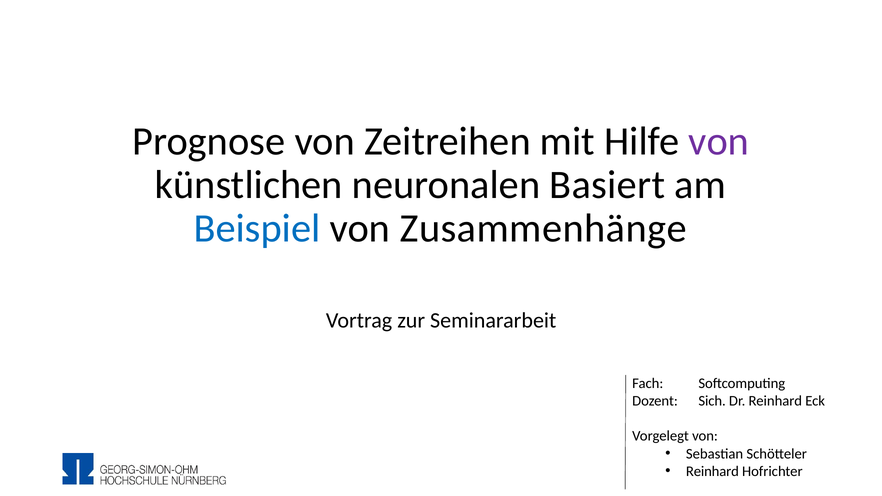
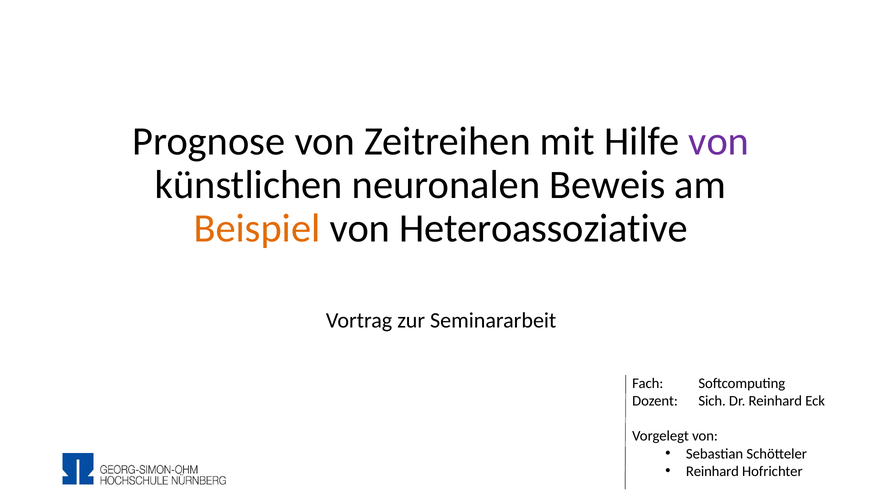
Basiert: Basiert -> Beweis
Beispiel colour: blue -> orange
Zusammenhänge: Zusammenhänge -> Heteroassoziative
